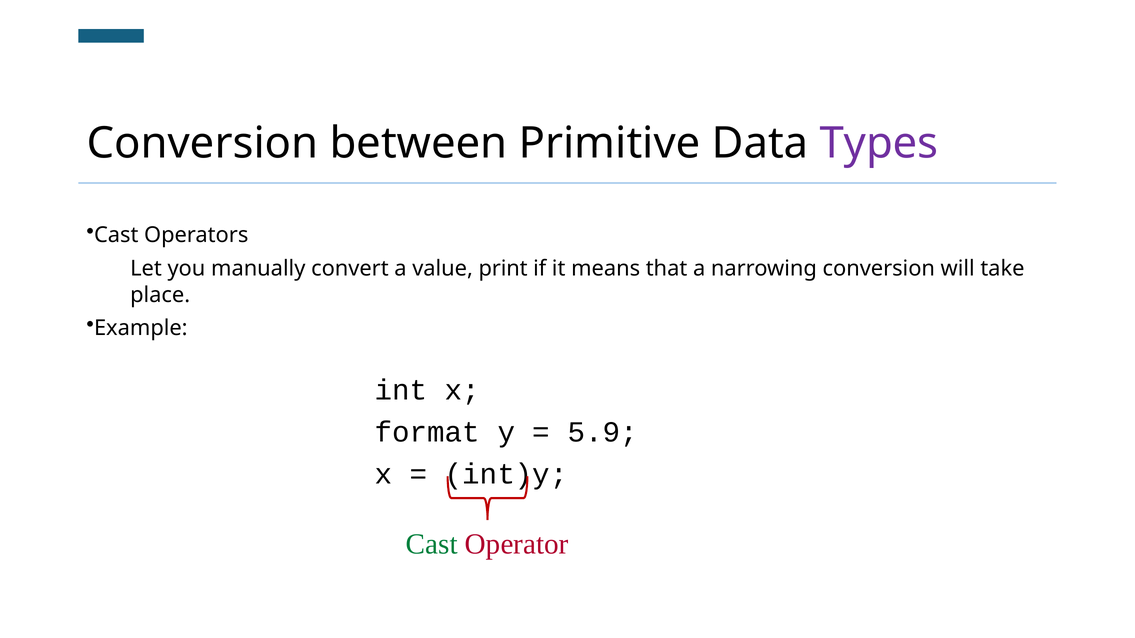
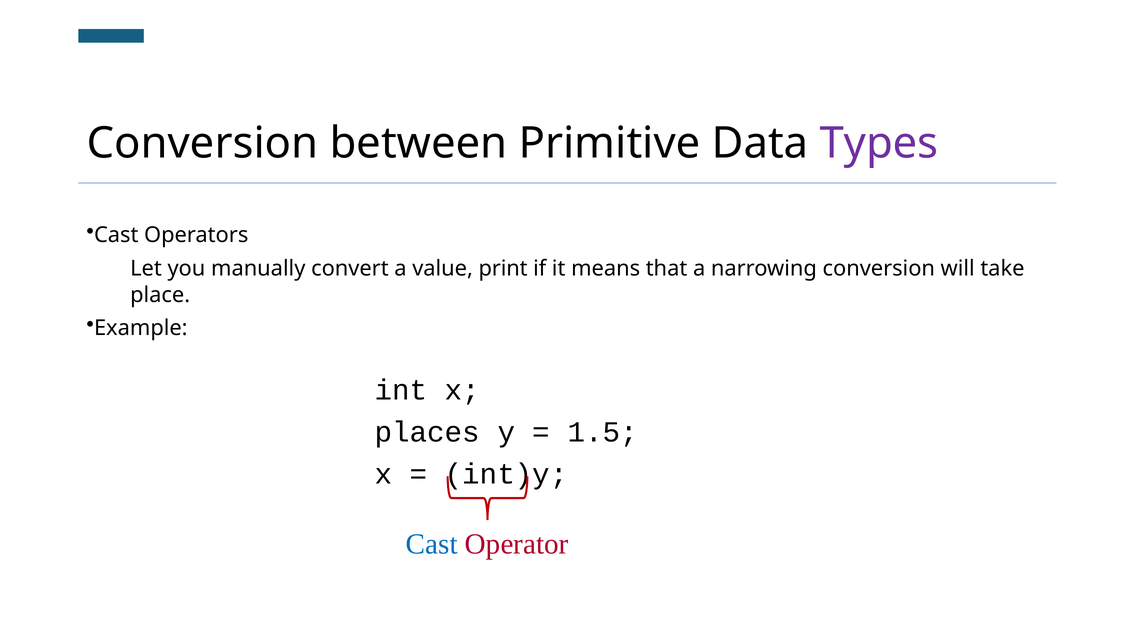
format: format -> places
5.9: 5.9 -> 1.5
Cast at (432, 544) colour: green -> blue
